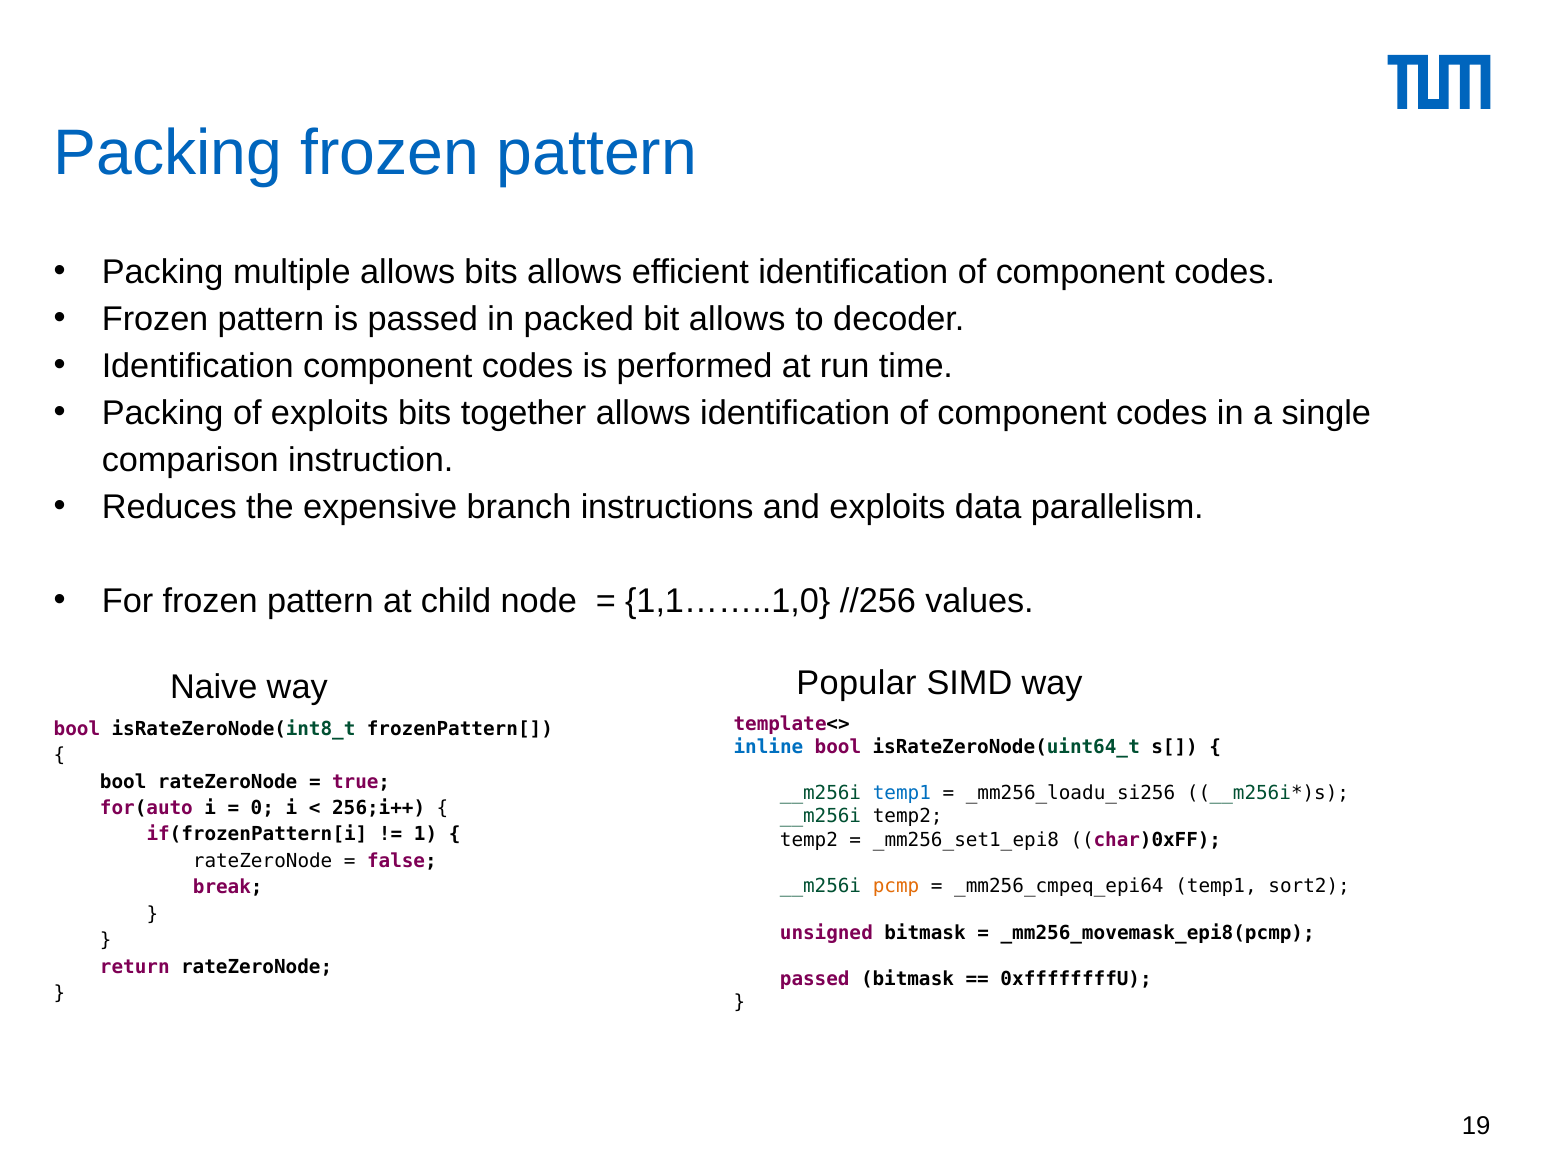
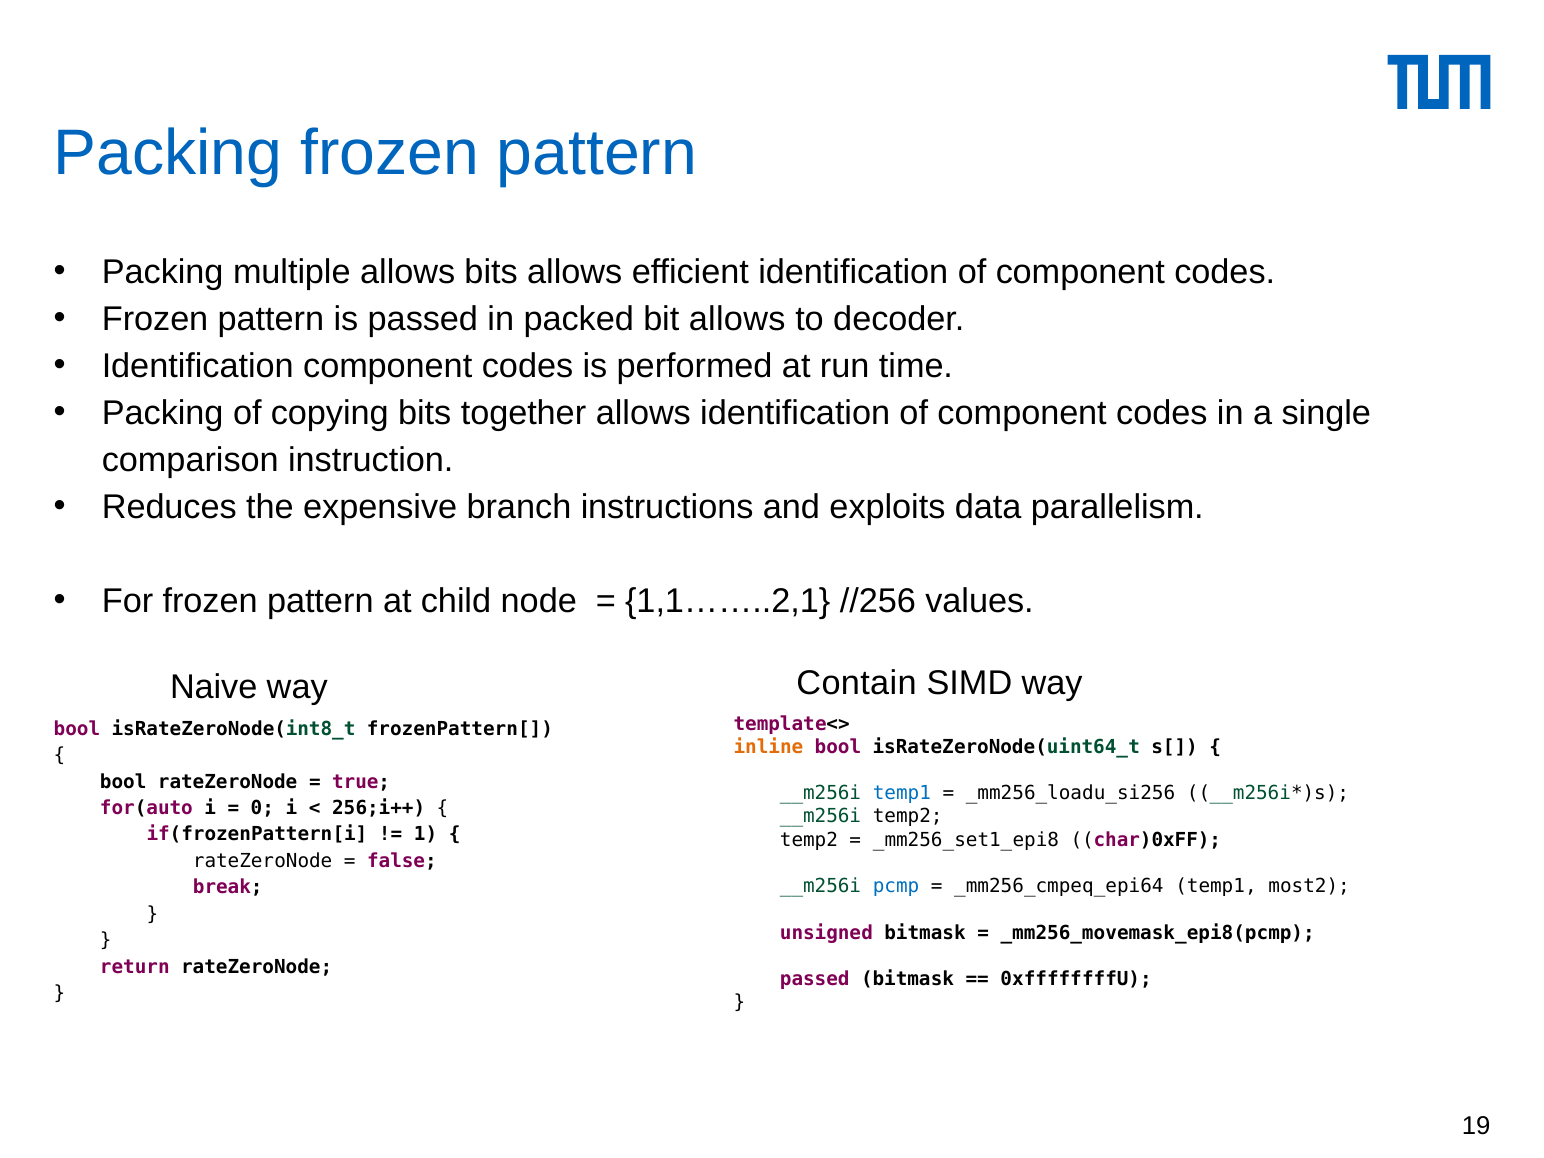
of exploits: exploits -> copying
1,1……..1,0: 1,1……..1,0 -> 1,1……..2,1
Popular: Popular -> Contain
inline colour: blue -> orange
pcmp colour: orange -> blue
sort2: sort2 -> most2
